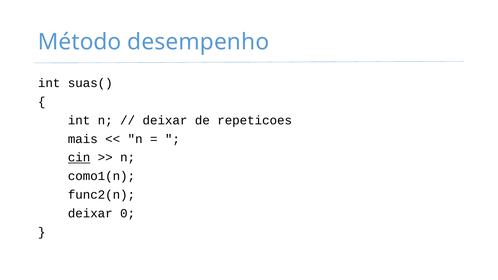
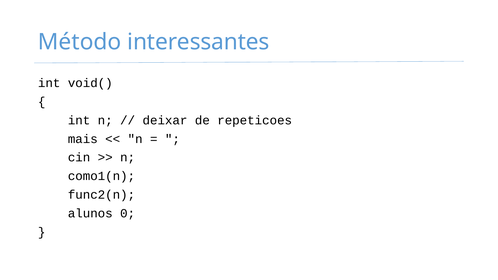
desempenho: desempenho -> interessantes
suas(: suas( -> void(
cin underline: present -> none
deixar at (90, 214): deixar -> alunos
